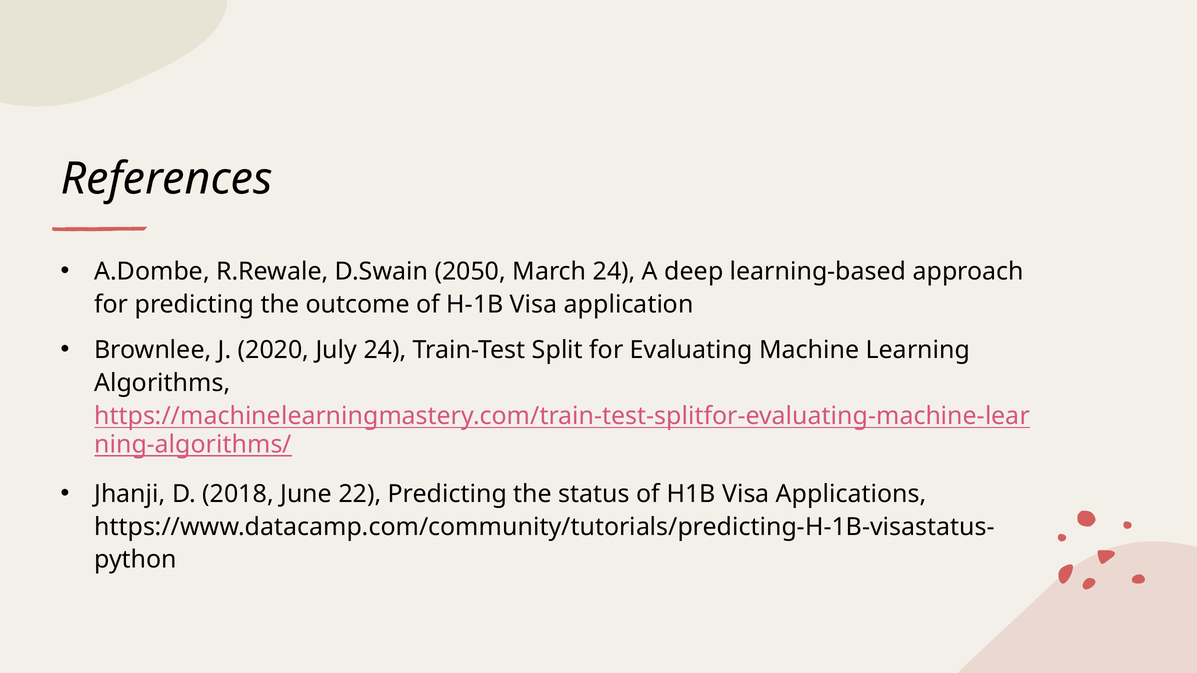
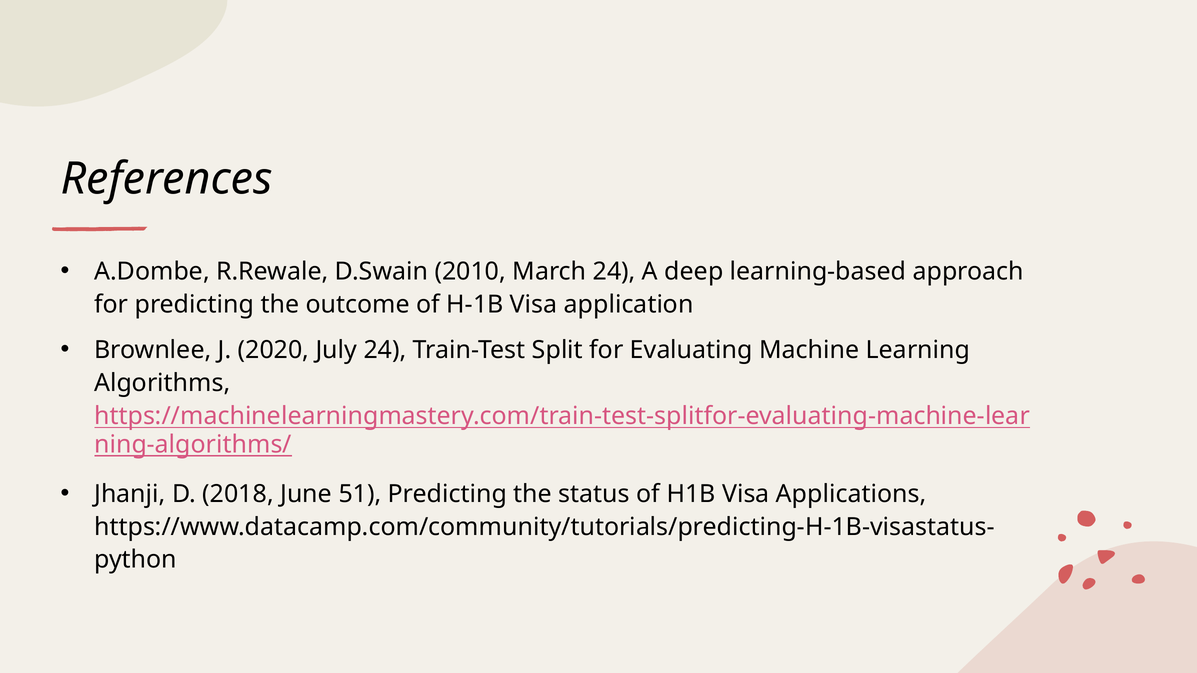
2050: 2050 -> 2010
22: 22 -> 51
